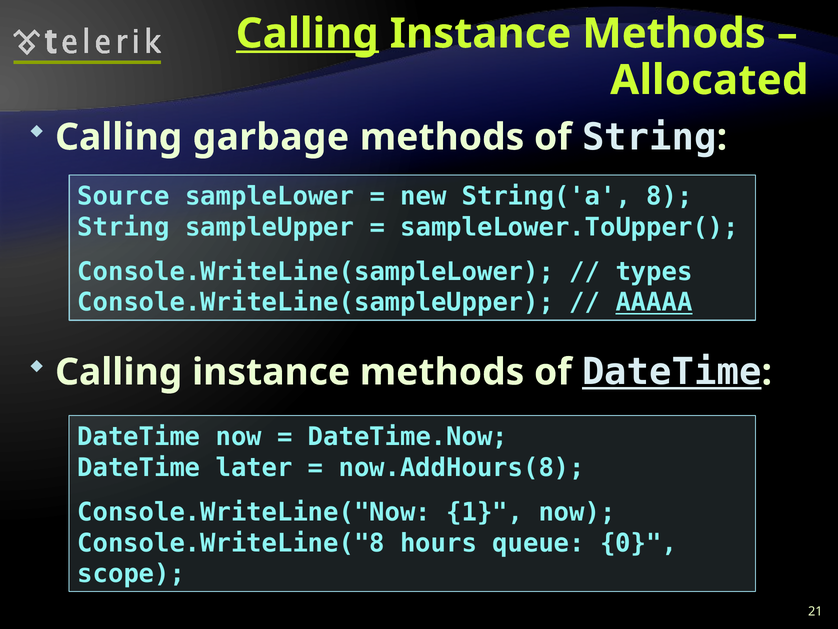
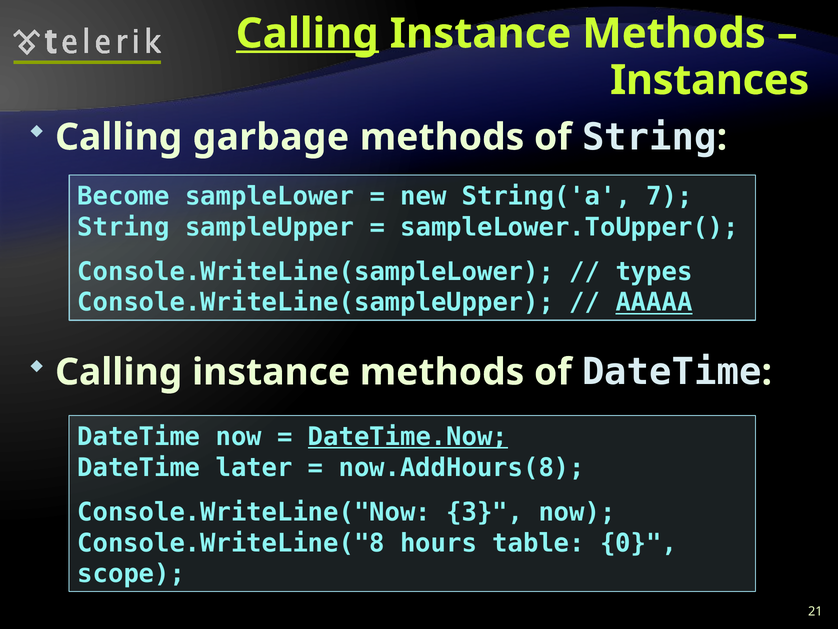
Allocated: Allocated -> Instances
Source: Source -> Become
8: 8 -> 7
DateTime at (672, 372) underline: present -> none
DateTime.Now underline: none -> present
1: 1 -> 3
queue: queue -> table
